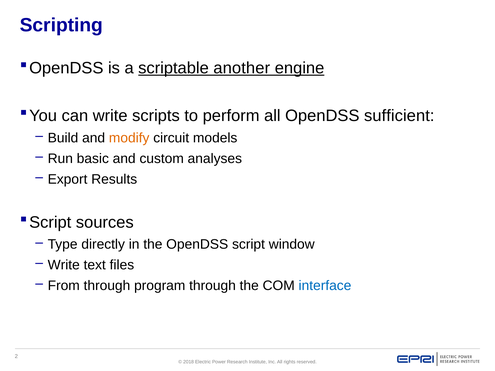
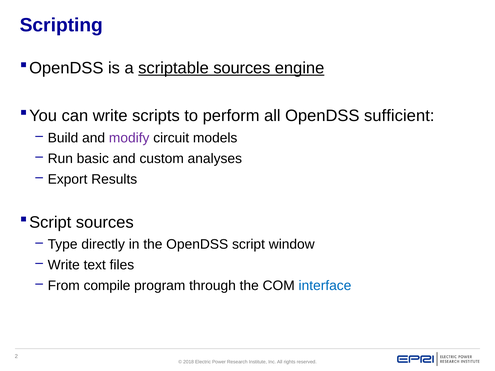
scriptable another: another -> sources
modify colour: orange -> purple
From through: through -> compile
